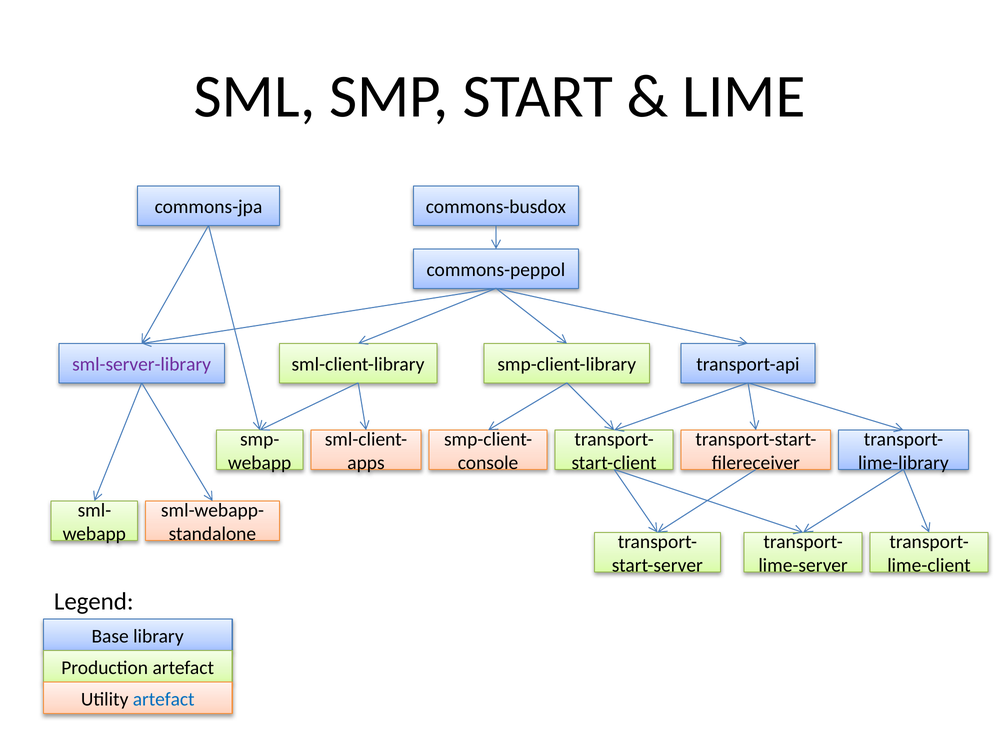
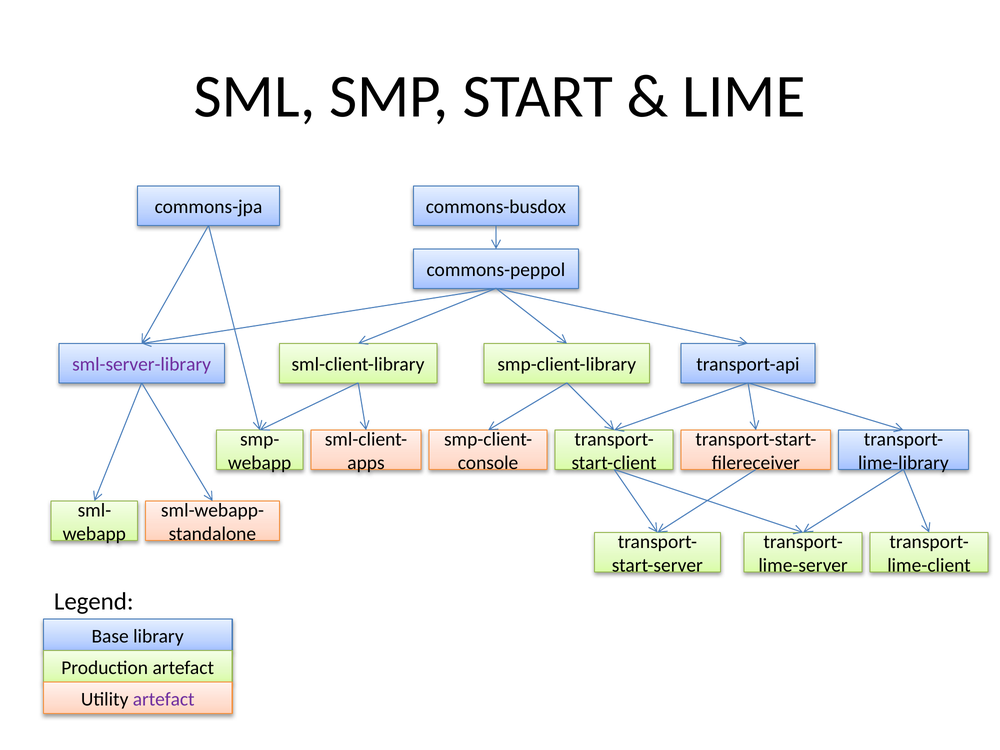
artefact at (164, 699) colour: blue -> purple
